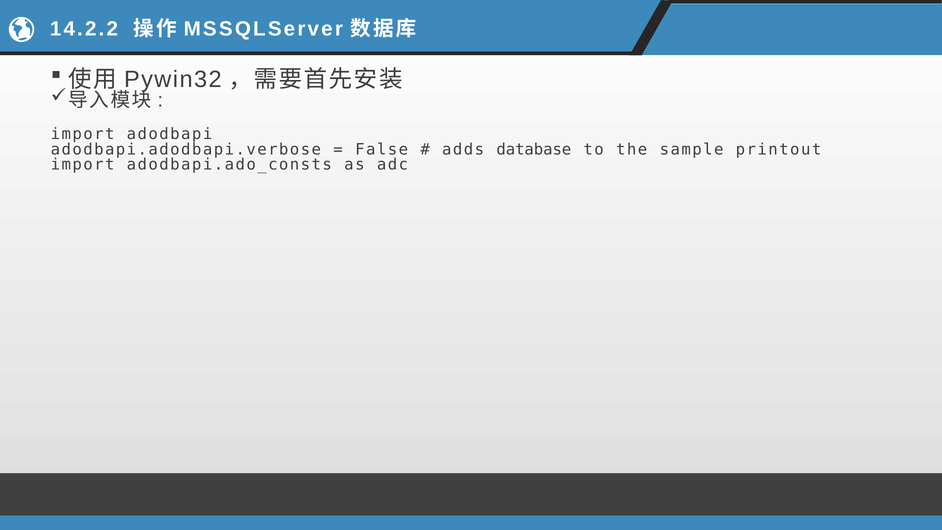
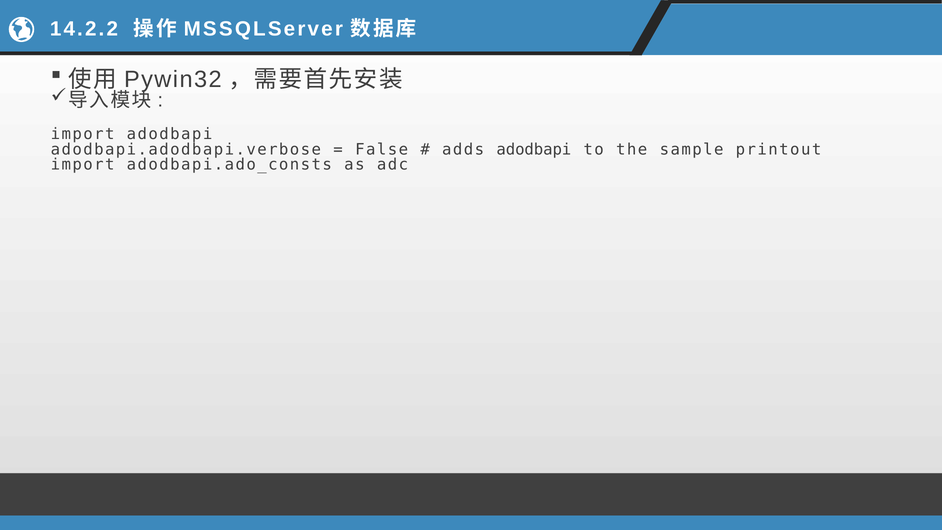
adds database: database -> adodbapi
